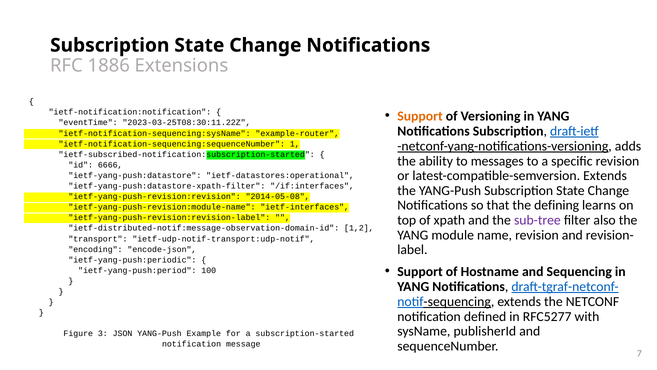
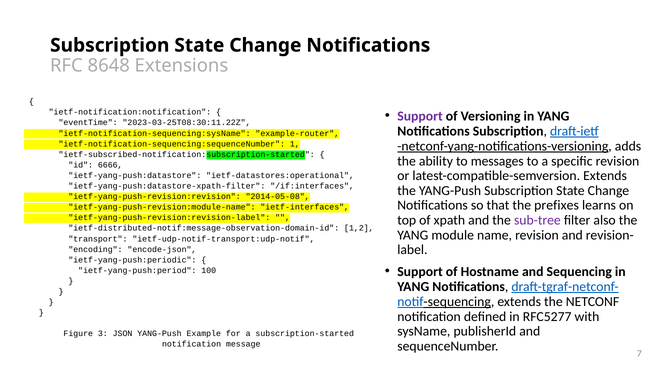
1886: 1886 -> 8648
Support at (420, 116) colour: orange -> purple
defining: defining -> prefixes
